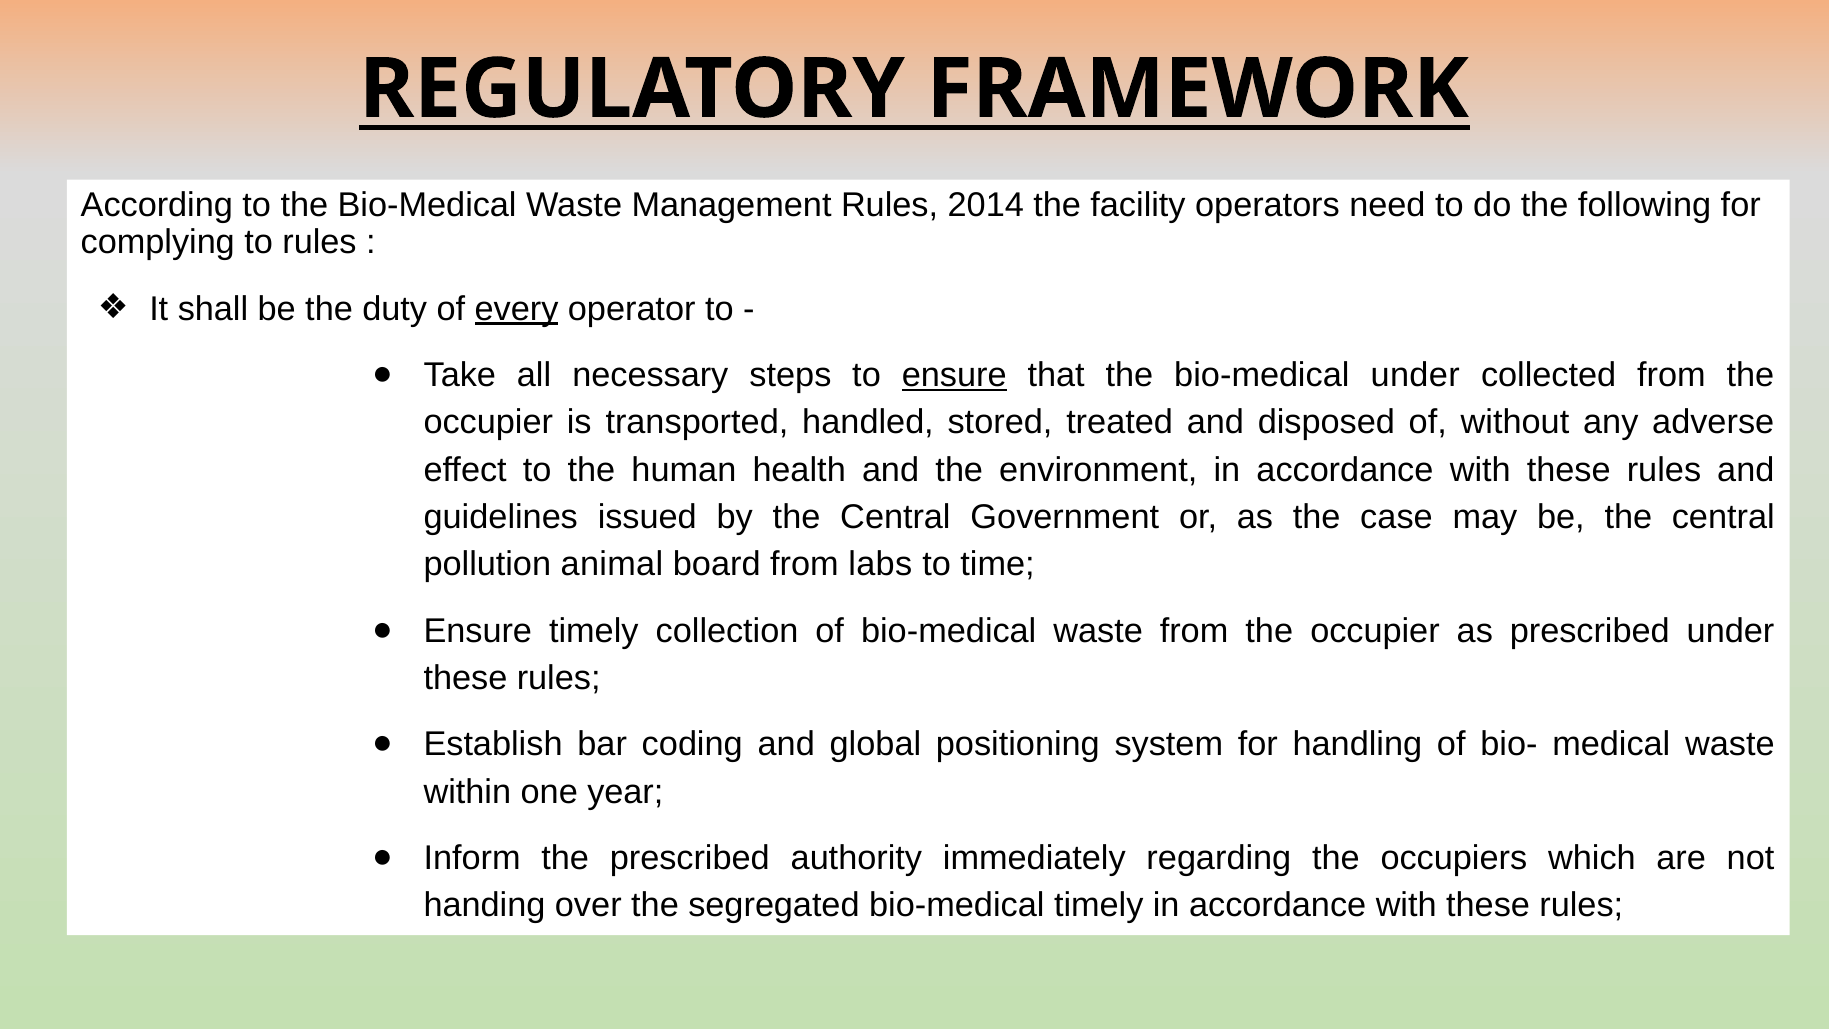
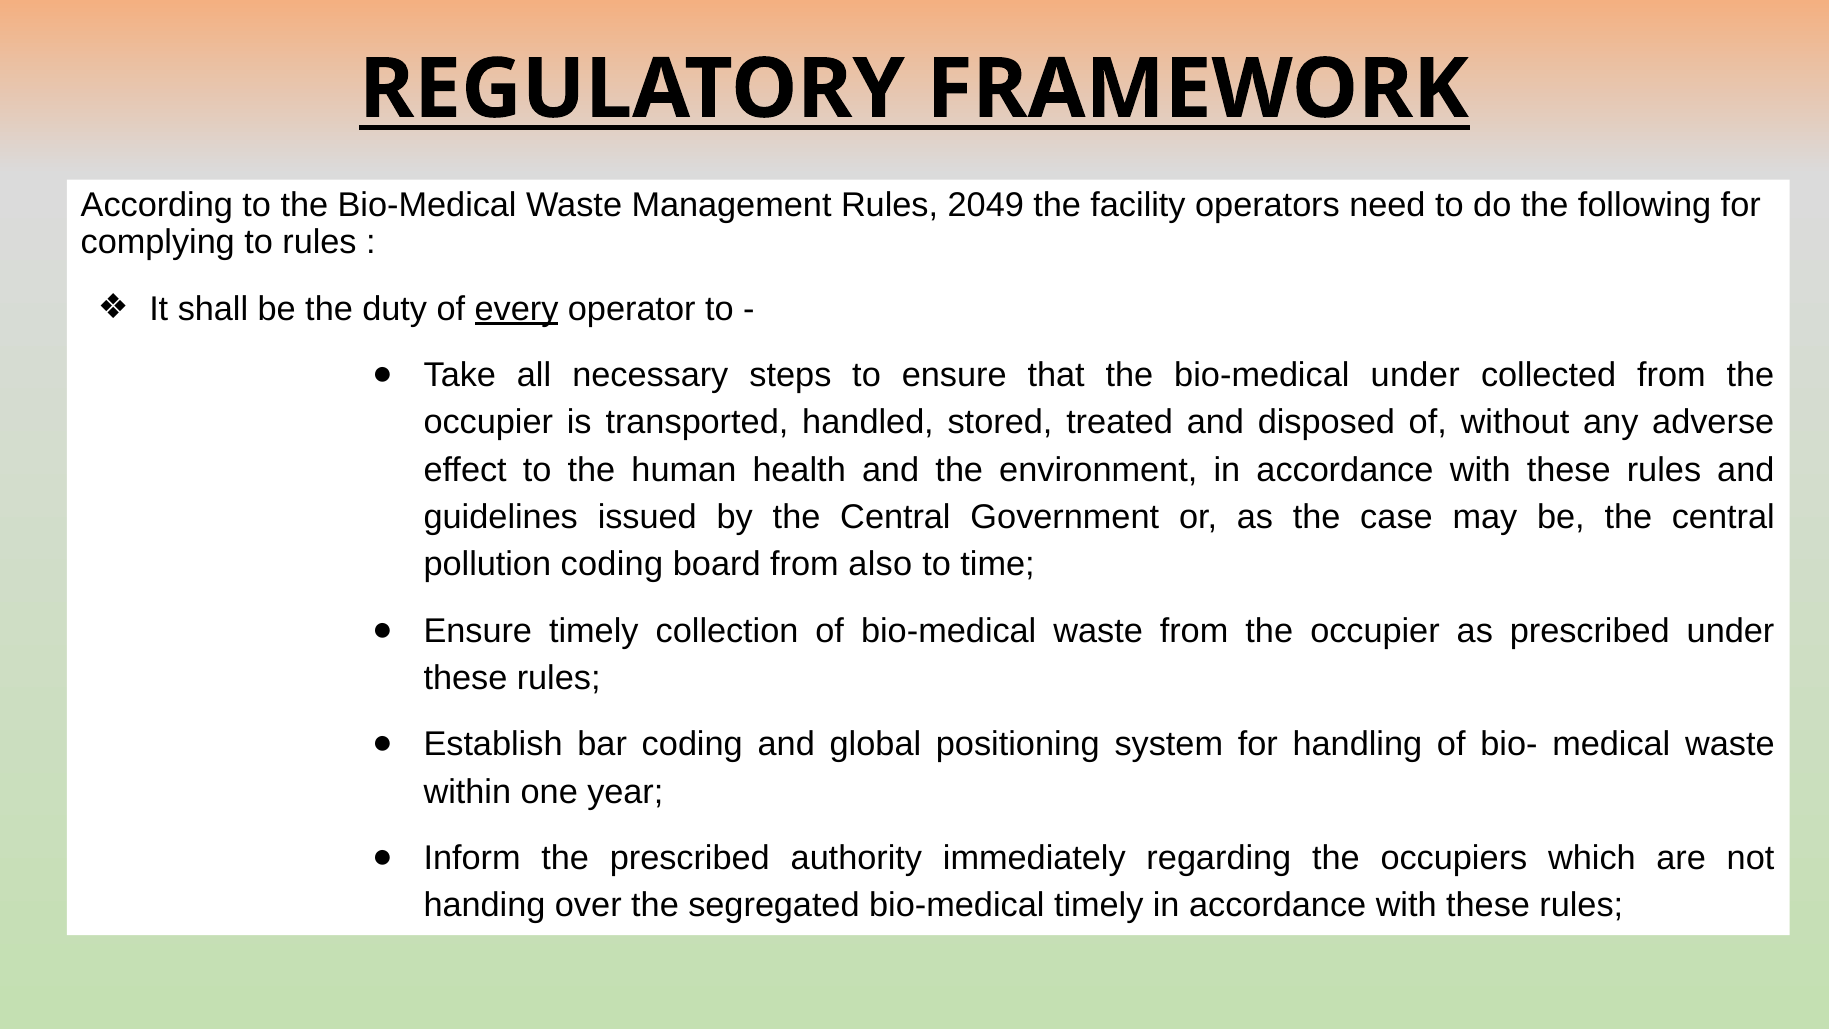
2014: 2014 -> 2049
ensure at (954, 375) underline: present -> none
pollution animal: animal -> coding
labs: labs -> also
